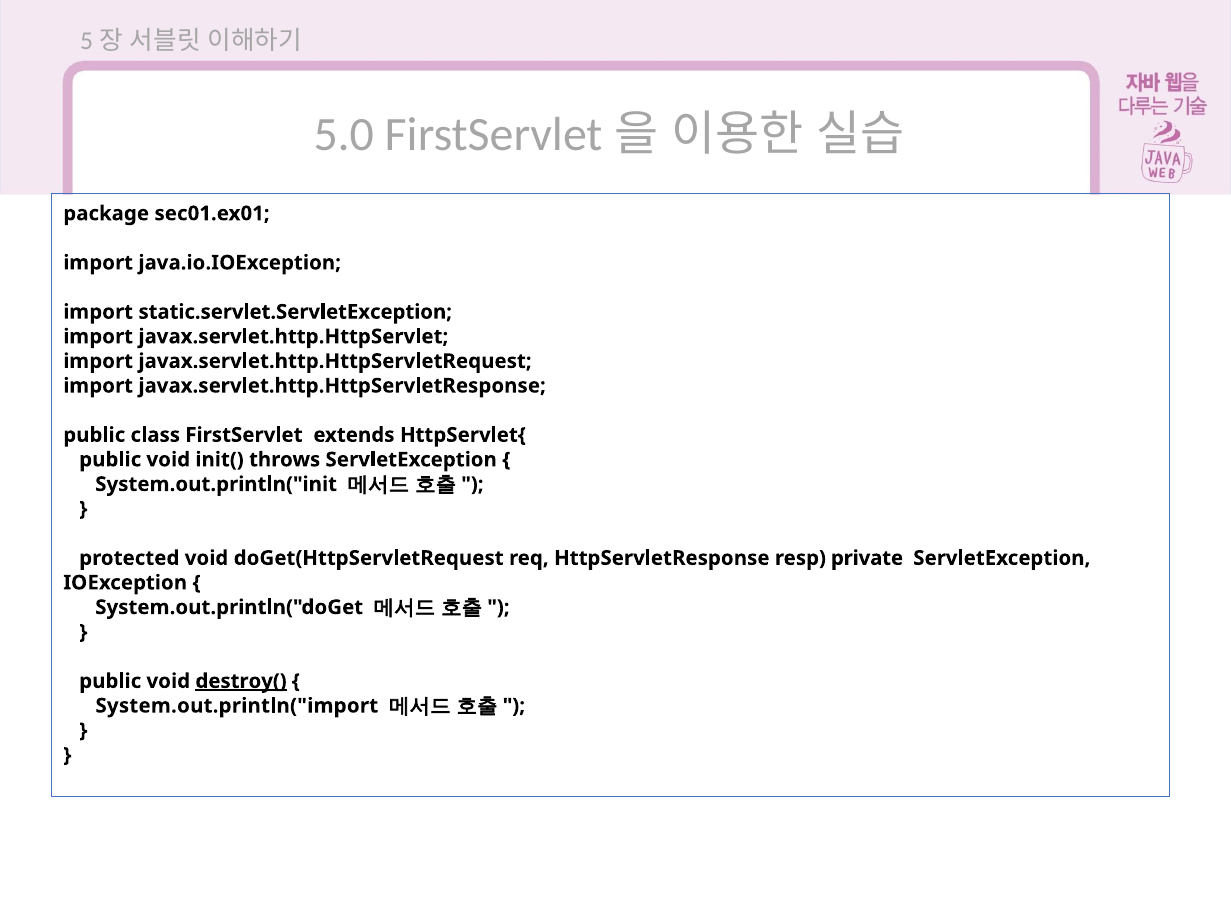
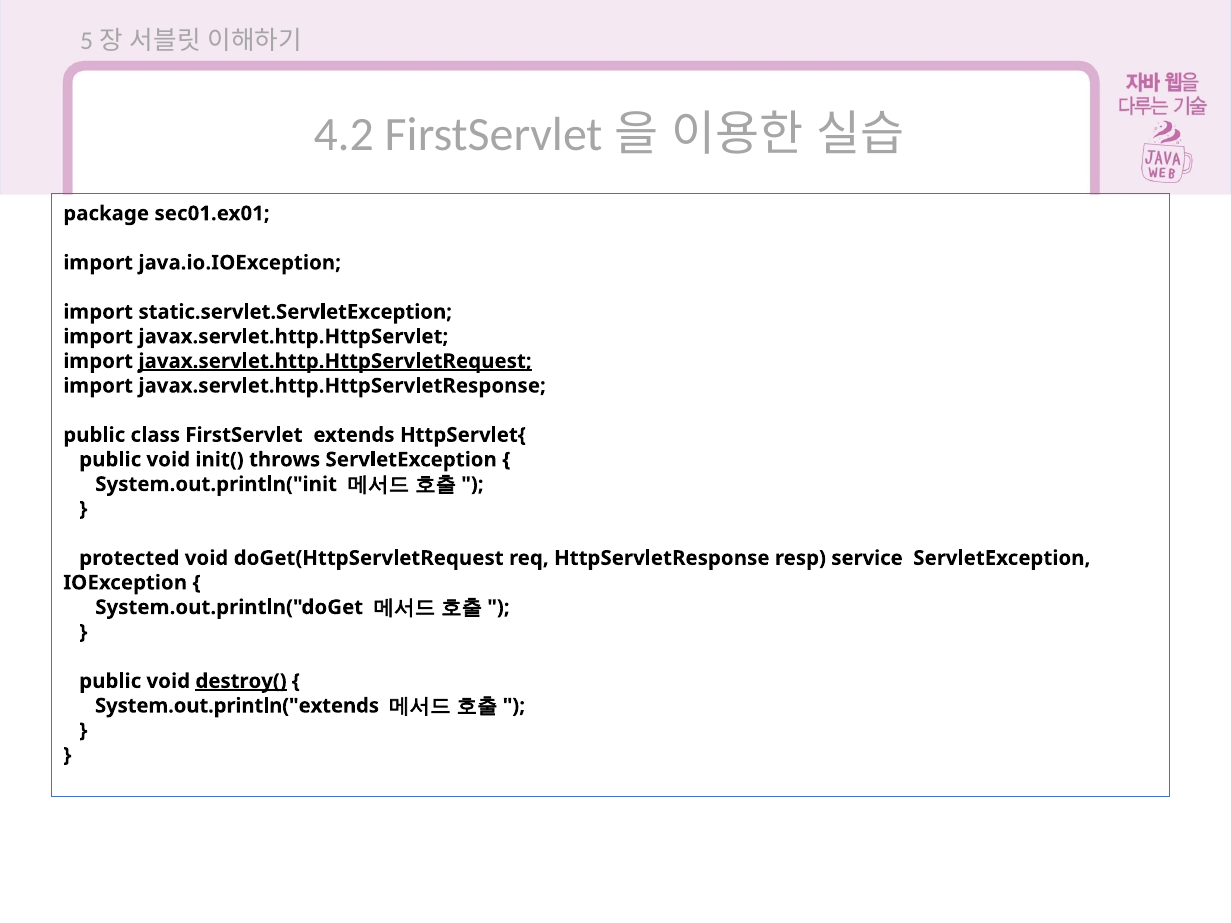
5.0: 5.0 -> 4.2
javax.servlet.http.HttpServletRequest underline: none -> present
private: private -> service
System.out.println("import: System.out.println("import -> System.out.println("extends
